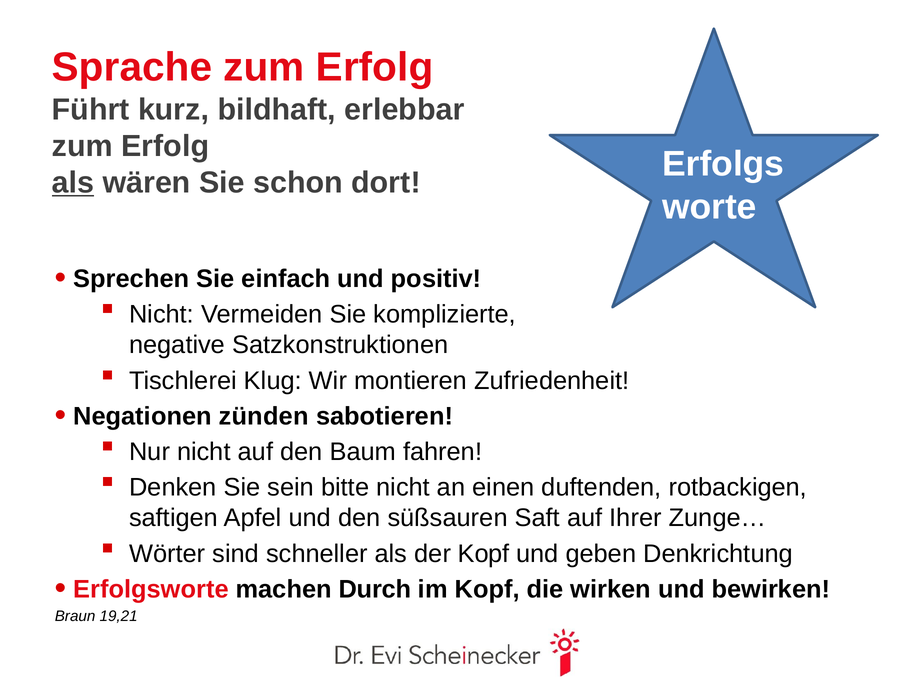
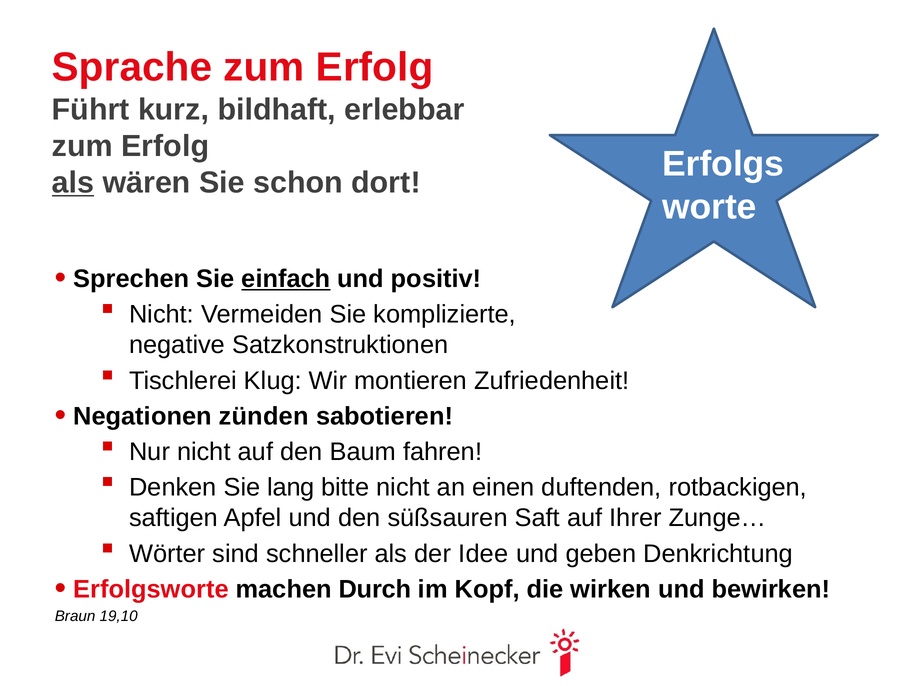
einfach underline: none -> present
sein: sein -> lang
der Kopf: Kopf -> Idee
19,21: 19,21 -> 19,10
